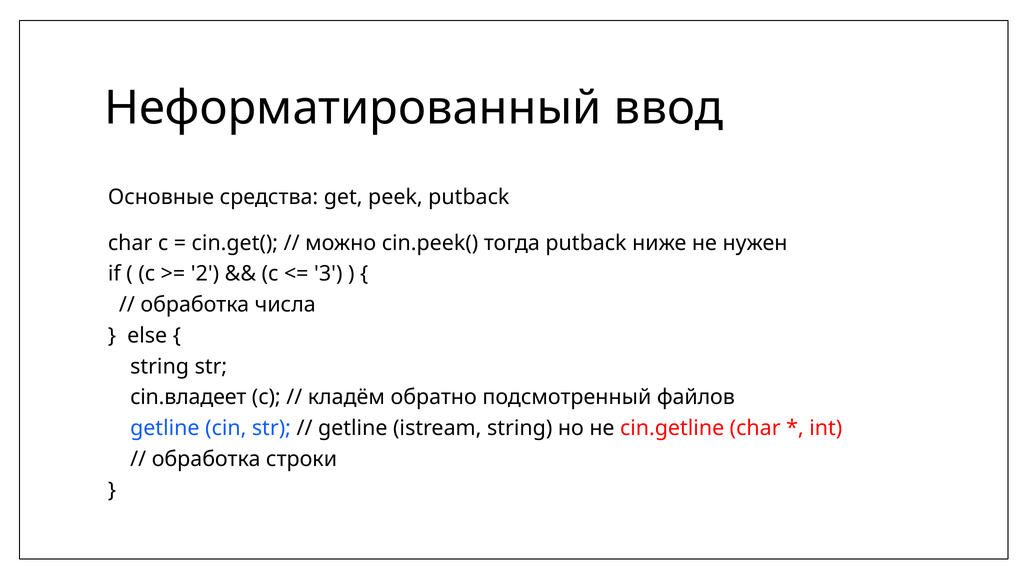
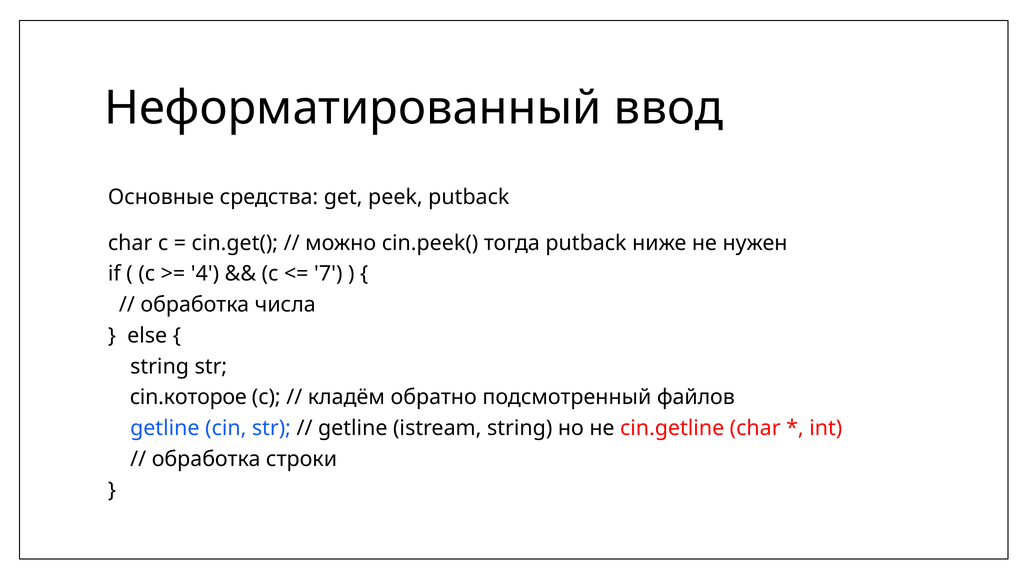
2: 2 -> 4
3: 3 -> 7
cin.владеет: cin.владеет -> cin.которое
